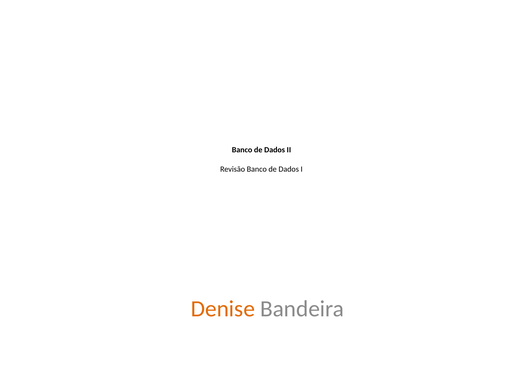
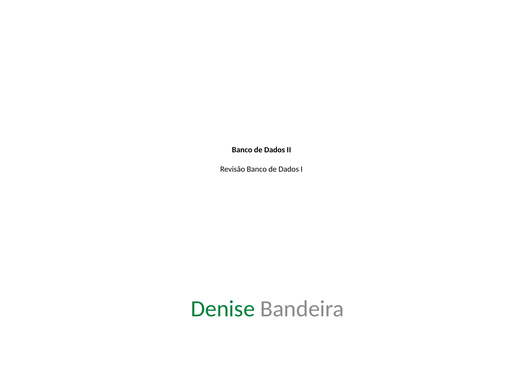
Denise colour: orange -> green
